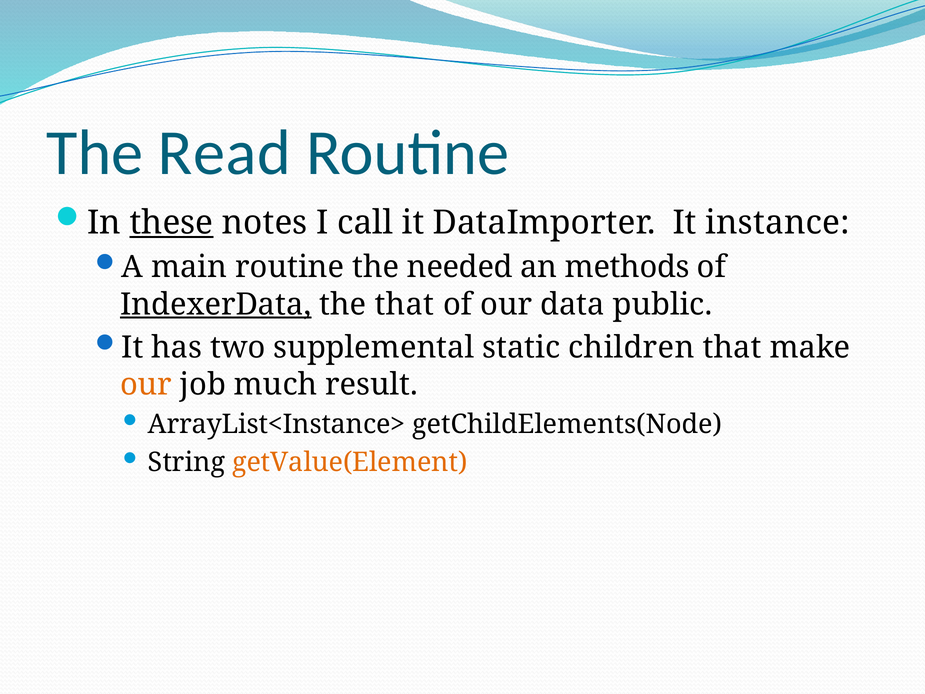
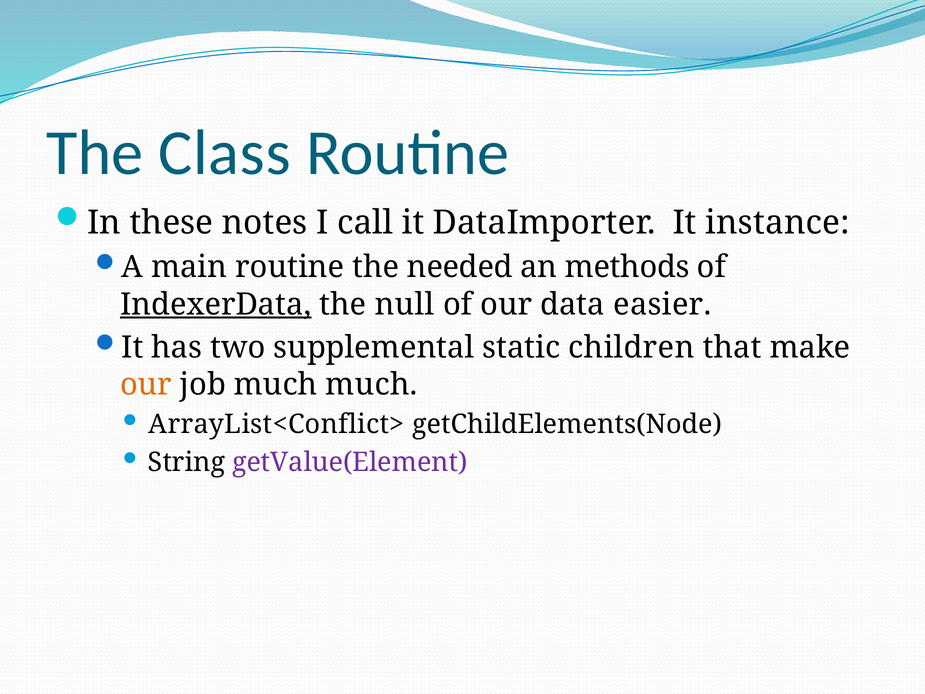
Read: Read -> Class
these underline: present -> none
the that: that -> null
public: public -> easier
much result: result -> much
ArrayList<Instance>: ArrayList<Instance> -> ArrayList<Conflict>
getValue(Element colour: orange -> purple
